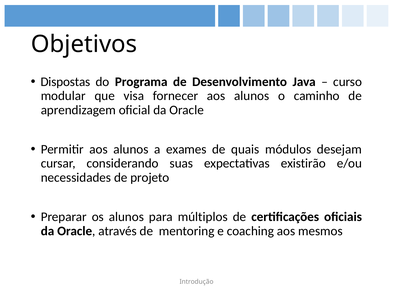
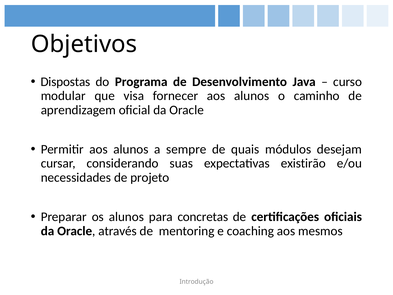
exames: exames -> sempre
múltiplos: múltiplos -> concretas
